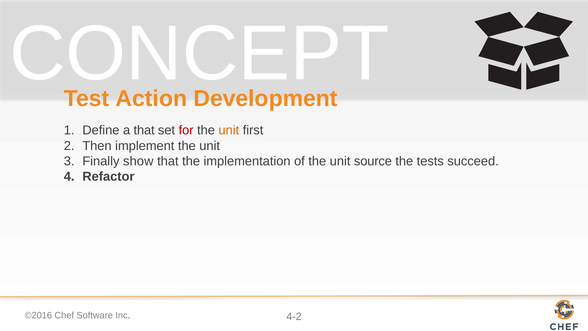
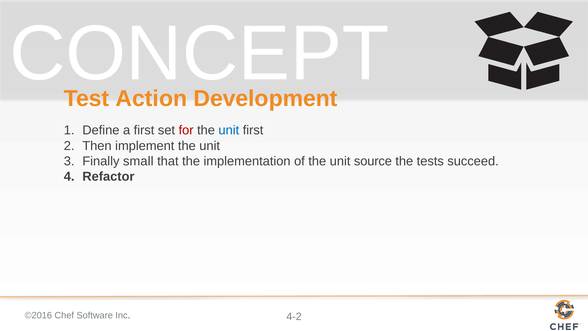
a that: that -> first
unit at (229, 130) colour: orange -> blue
show: show -> small
